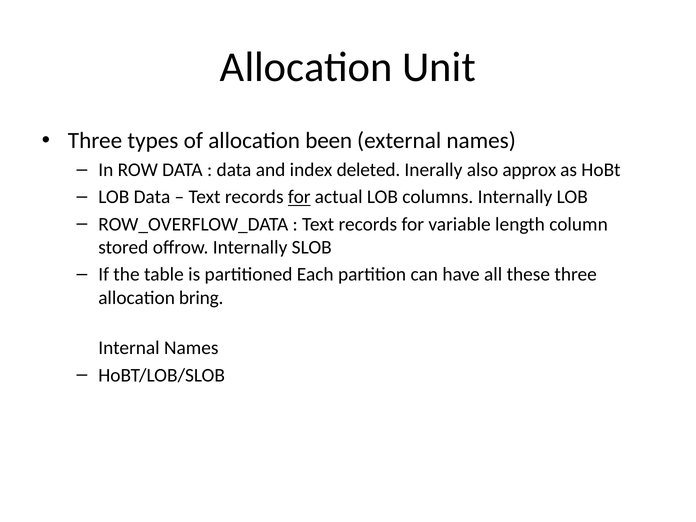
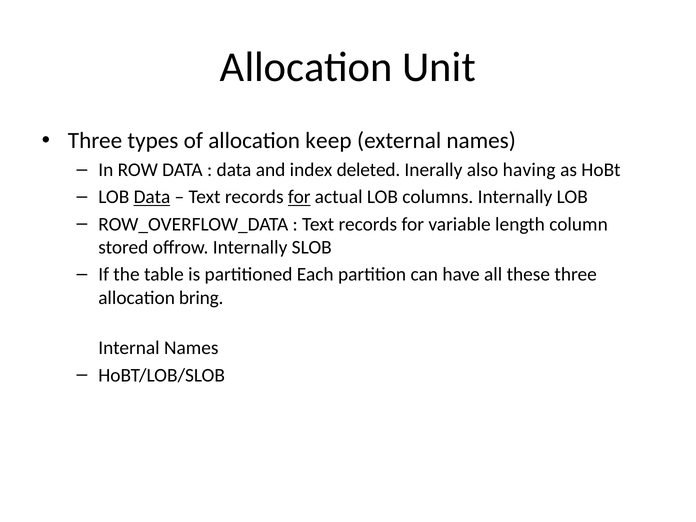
been: been -> keep
approx: approx -> having
Data at (152, 197) underline: none -> present
